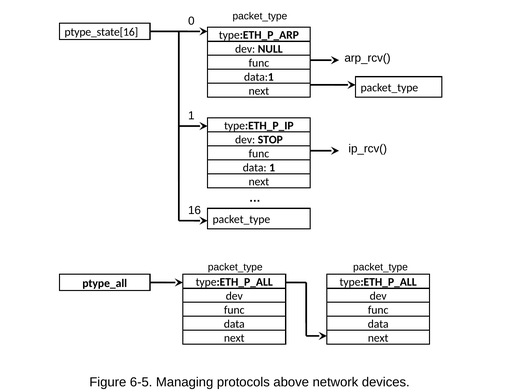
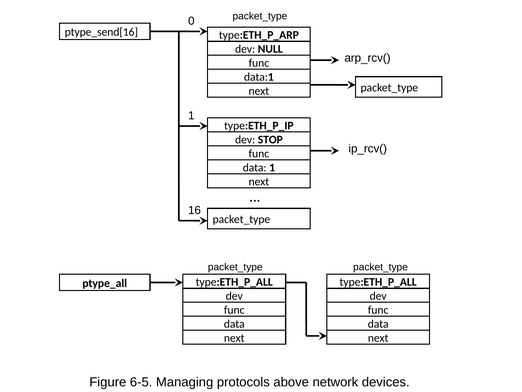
ptype_state[16: ptype_state[16 -> ptype_send[16
